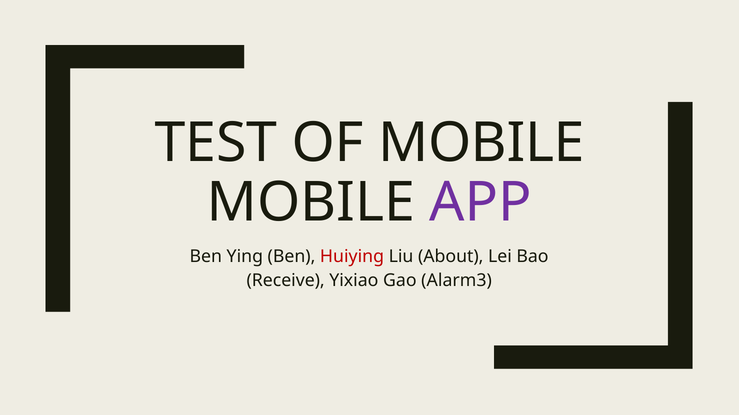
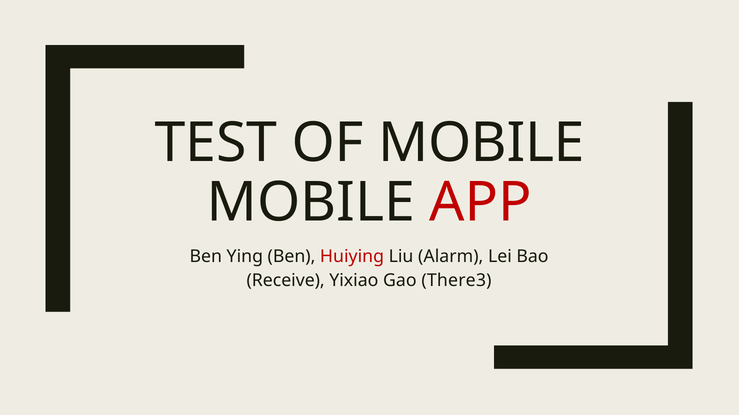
APP colour: purple -> red
About: About -> Alarm
Alarm3: Alarm3 -> There3
